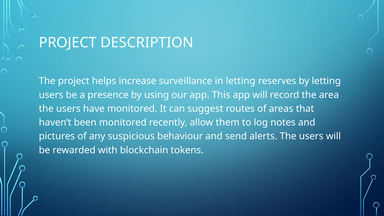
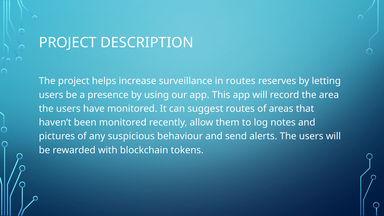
in letting: letting -> routes
